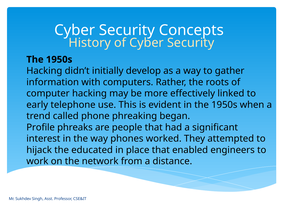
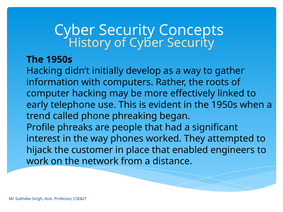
educated: educated -> customer
